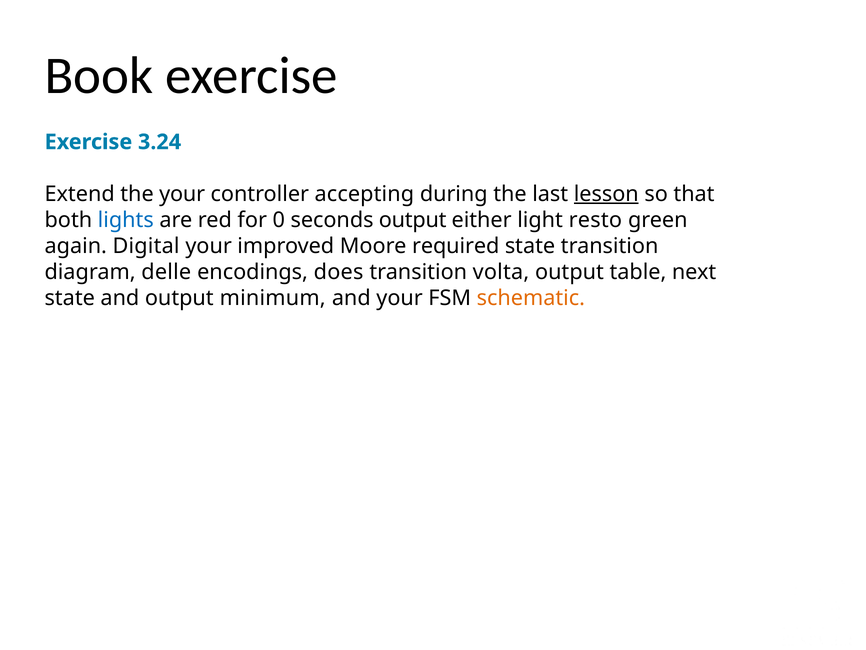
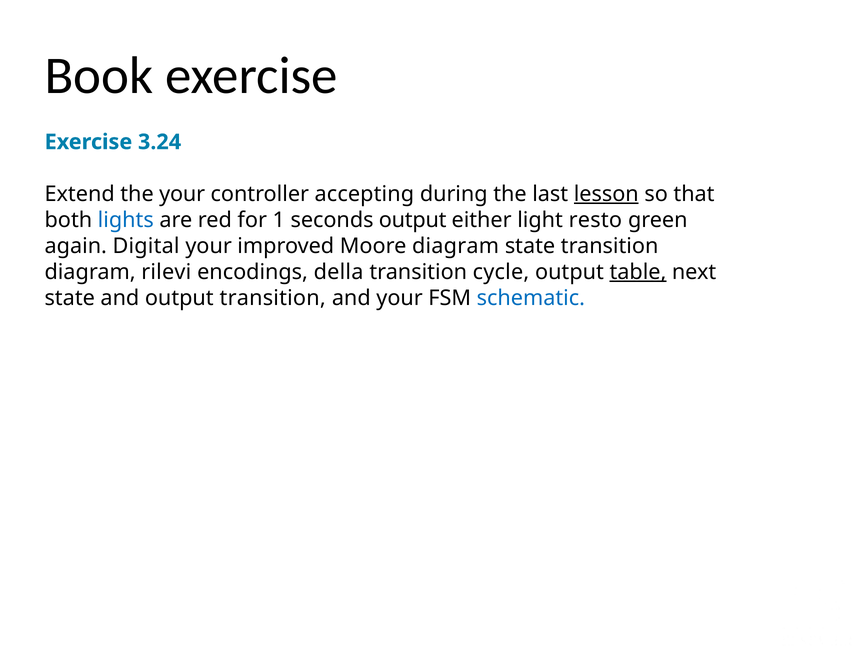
0: 0 -> 1
Moore required: required -> diagram
delle: delle -> rilevi
does: does -> della
volta: volta -> cycle
table underline: none -> present
output minimum: minimum -> transition
schematic colour: orange -> blue
